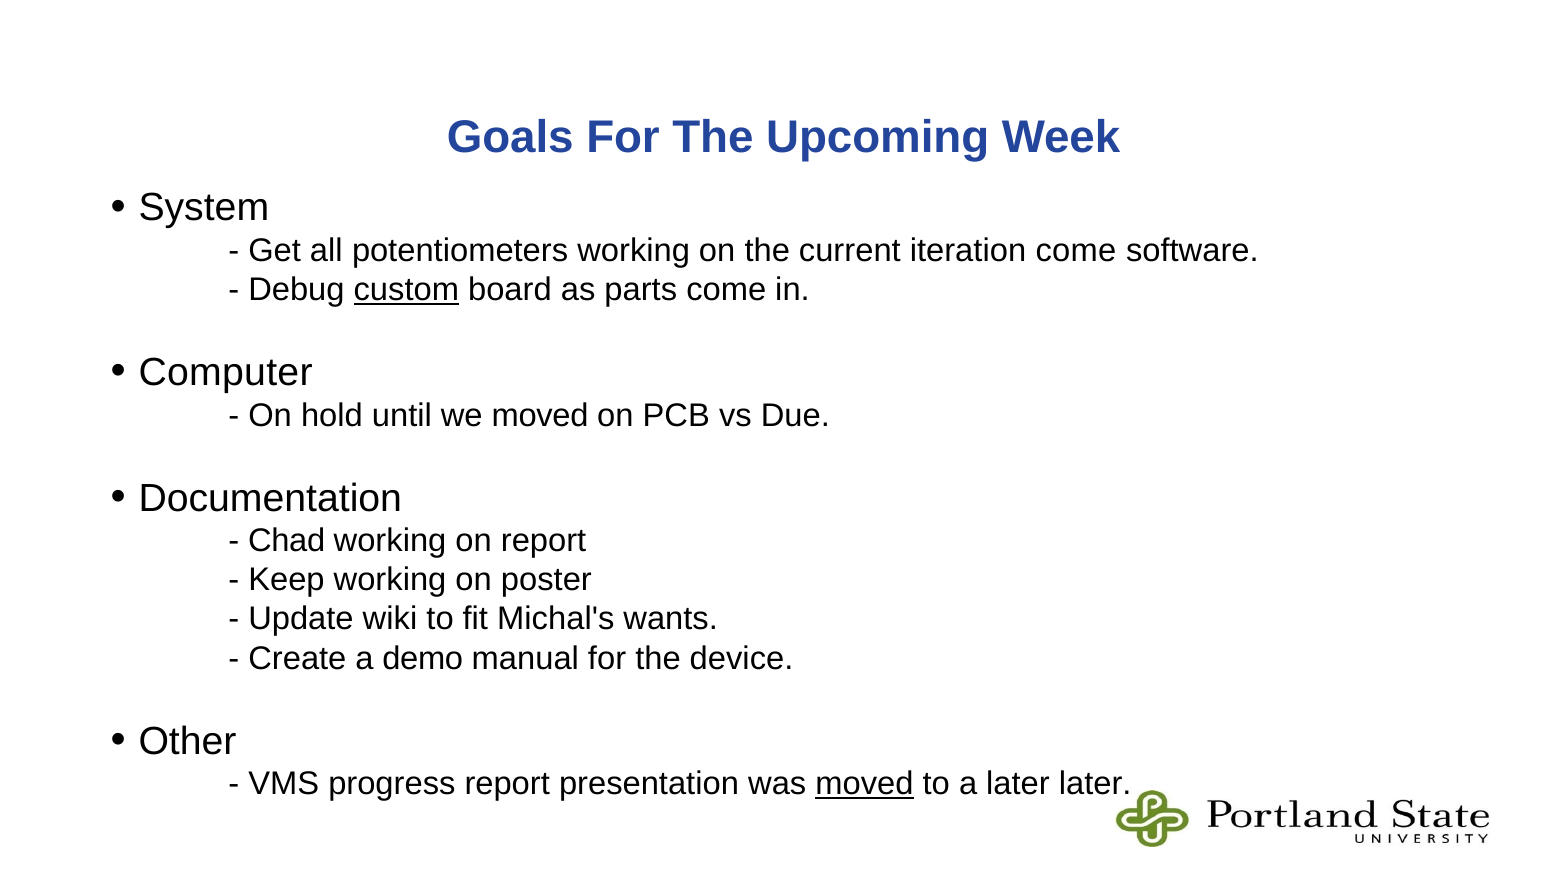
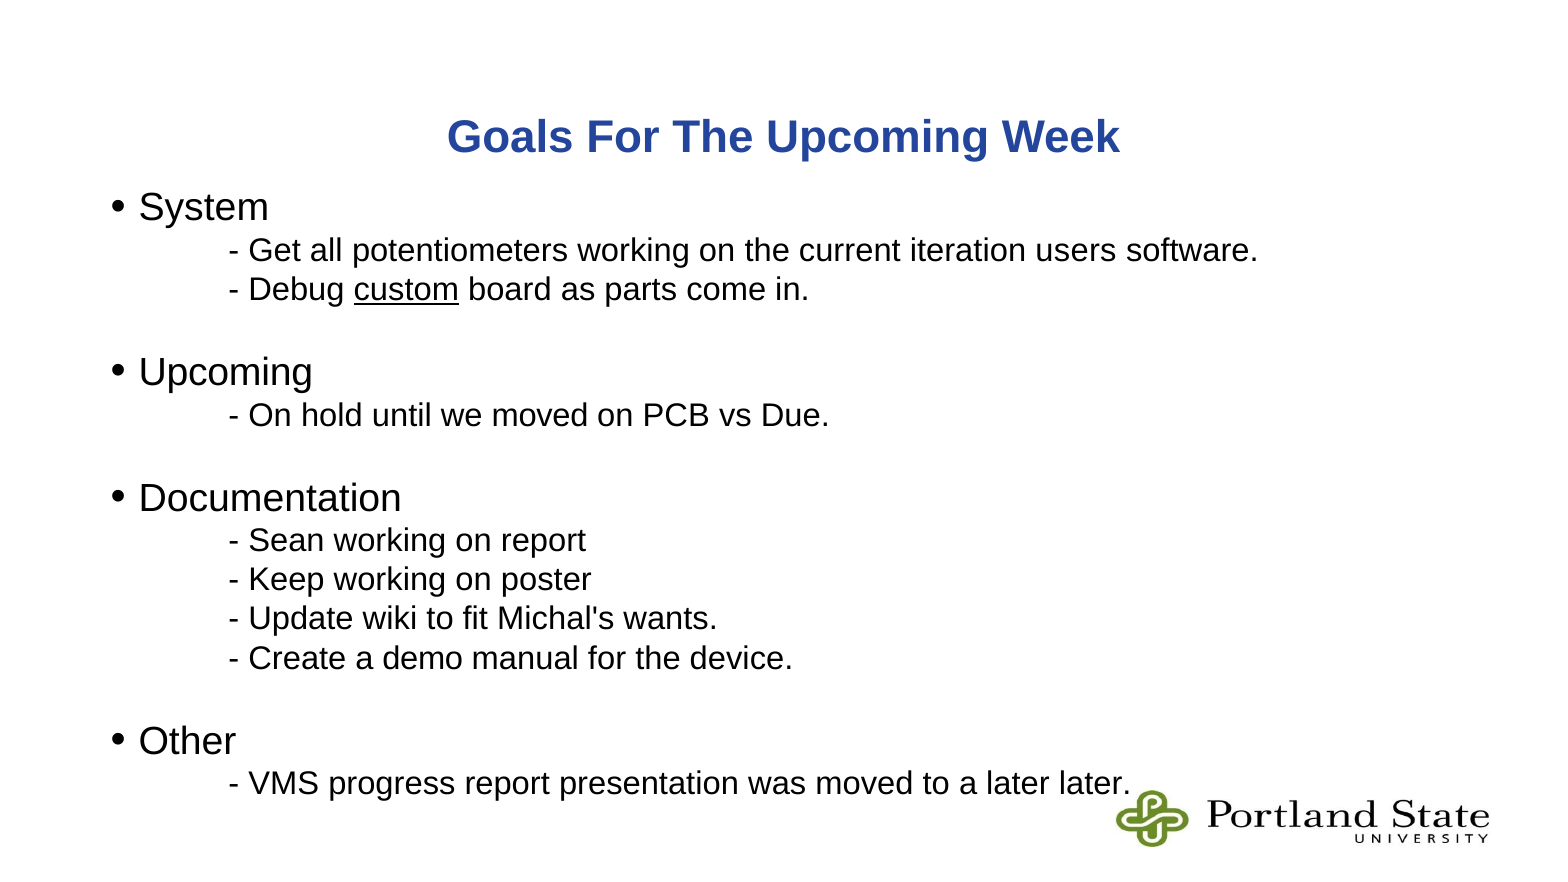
iteration come: come -> users
Computer at (226, 373): Computer -> Upcoming
Chad: Chad -> Sean
moved at (864, 784) underline: present -> none
